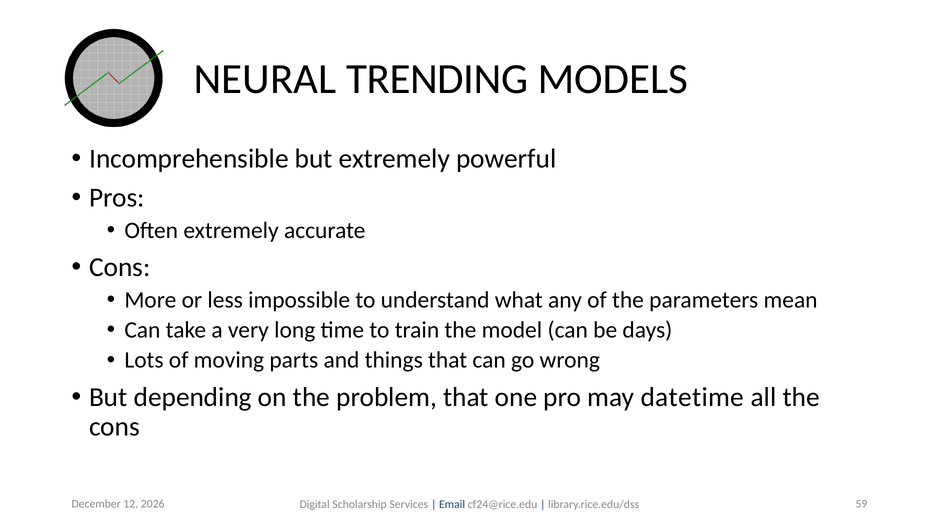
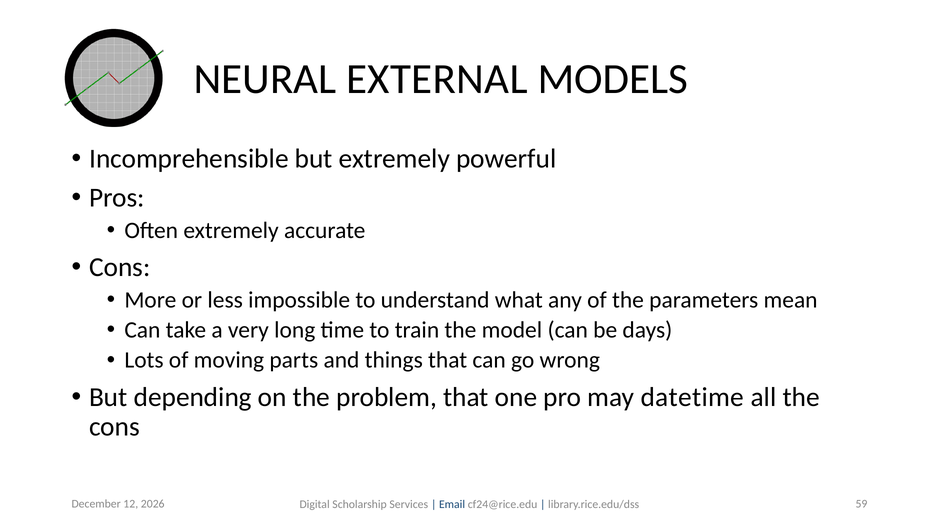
TRENDING: TRENDING -> EXTERNAL
